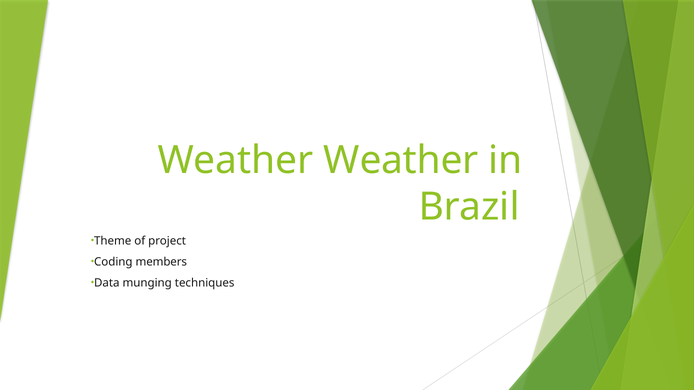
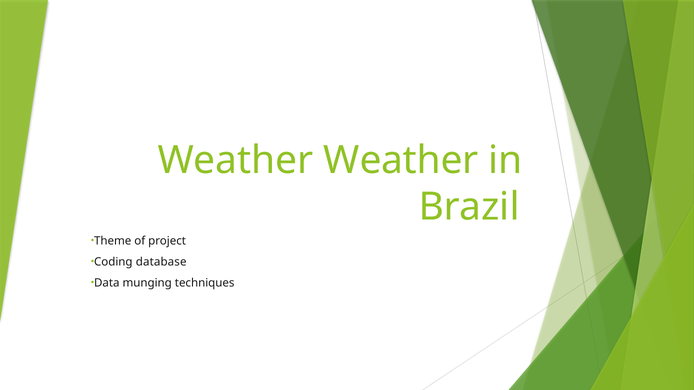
members: members -> database
